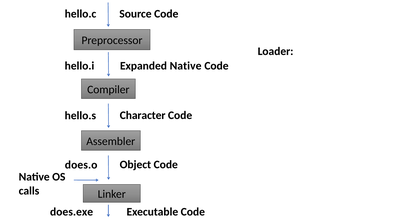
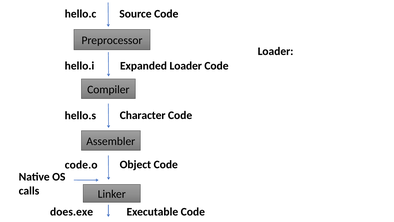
Expanded Native: Native -> Loader
does.o: does.o -> code.o
